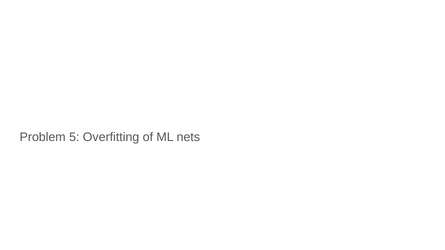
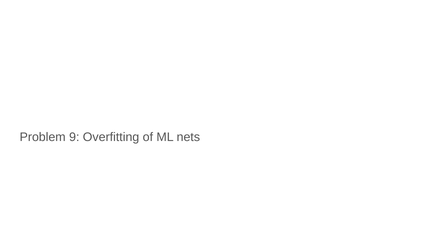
5: 5 -> 9
